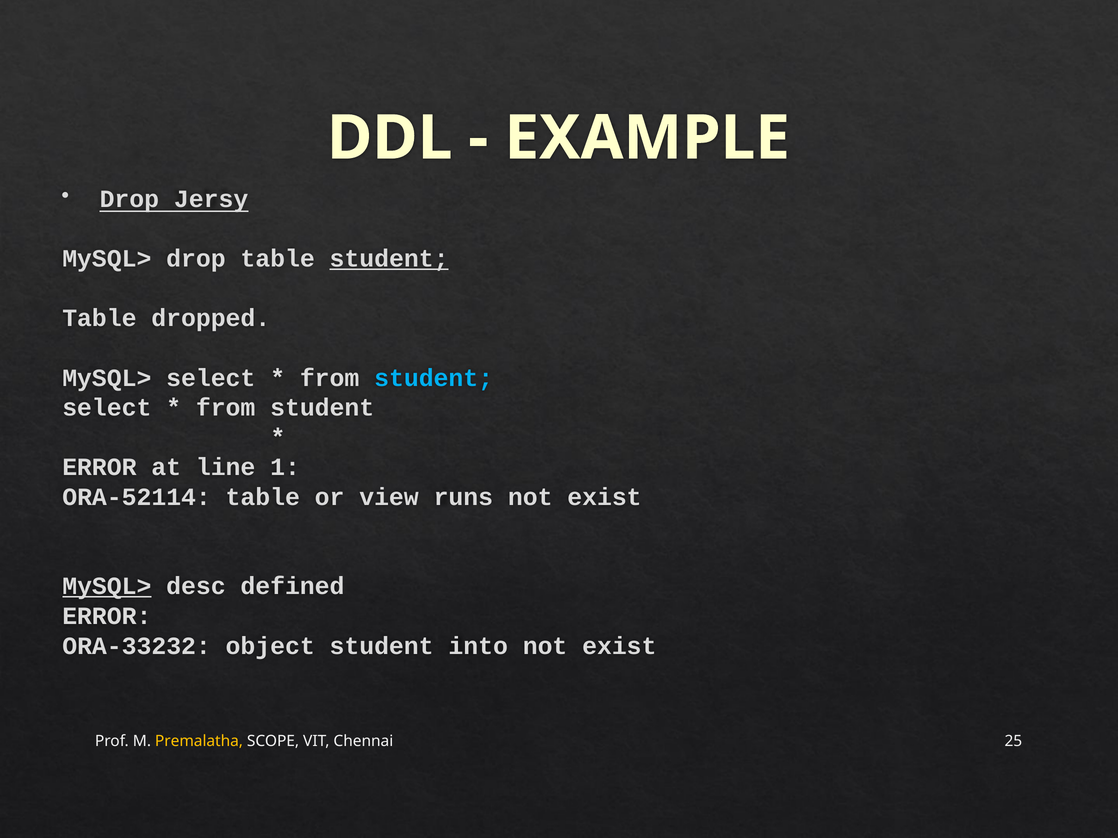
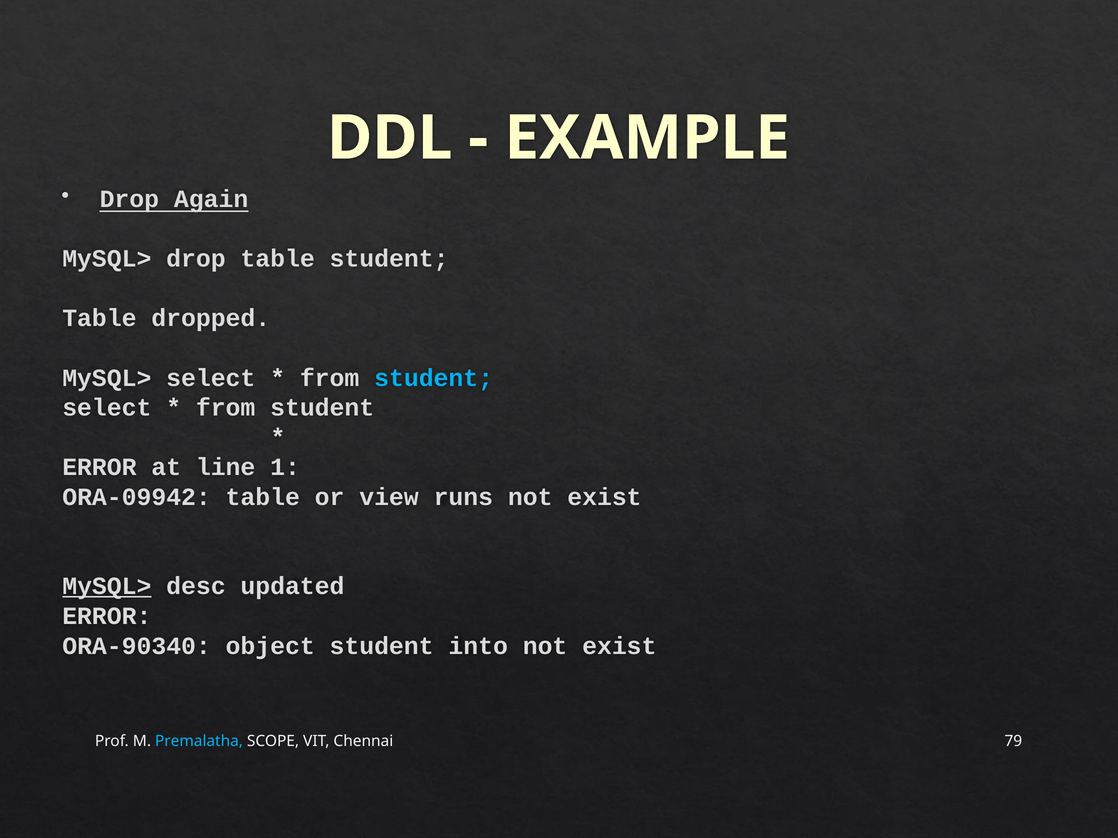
Jersy: Jersy -> Again
student at (389, 259) underline: present -> none
ORA-52114: ORA-52114 -> ORA-09942
defined: defined -> updated
ORA-33232: ORA-33232 -> ORA-90340
Premalatha colour: yellow -> light blue
25: 25 -> 79
